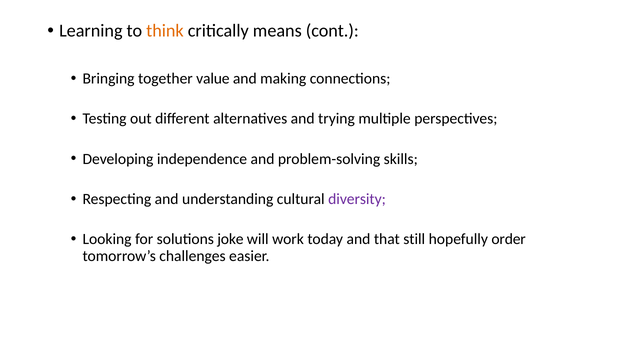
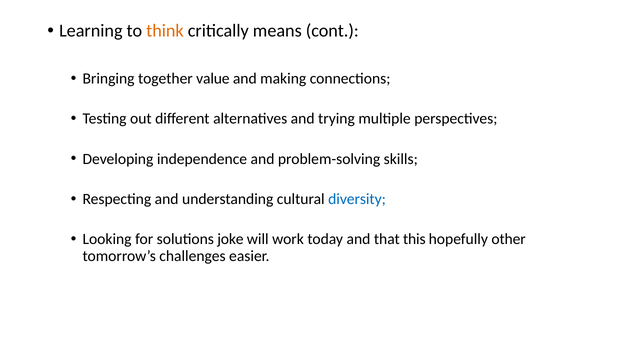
diversity colour: purple -> blue
still: still -> this
order: order -> other
